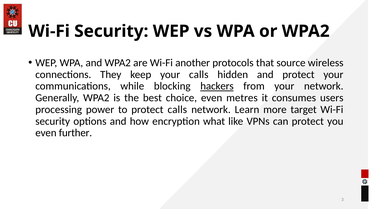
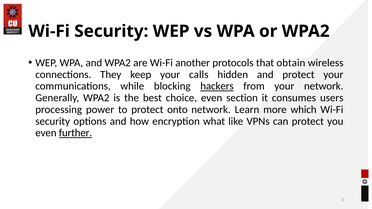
source: source -> obtain
metres: metres -> section
protect calls: calls -> onto
target: target -> which
further underline: none -> present
